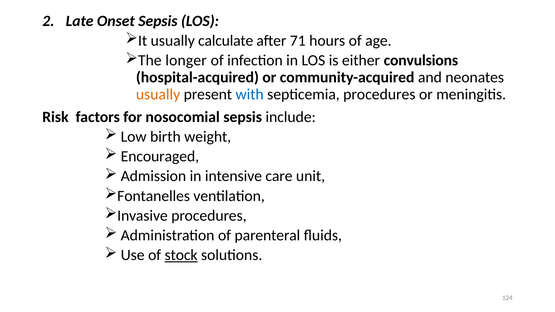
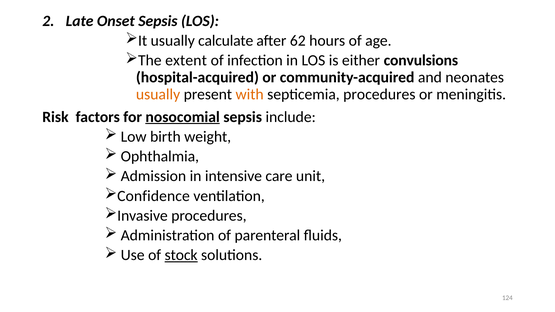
71: 71 -> 62
longer: longer -> extent
with colour: blue -> orange
nosocomial underline: none -> present
Encouraged: Encouraged -> Ophthalmia
Fontanelles: Fontanelles -> Confidence
